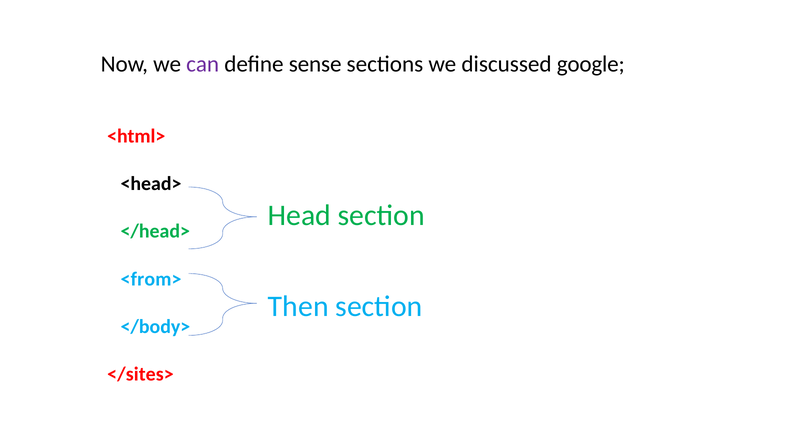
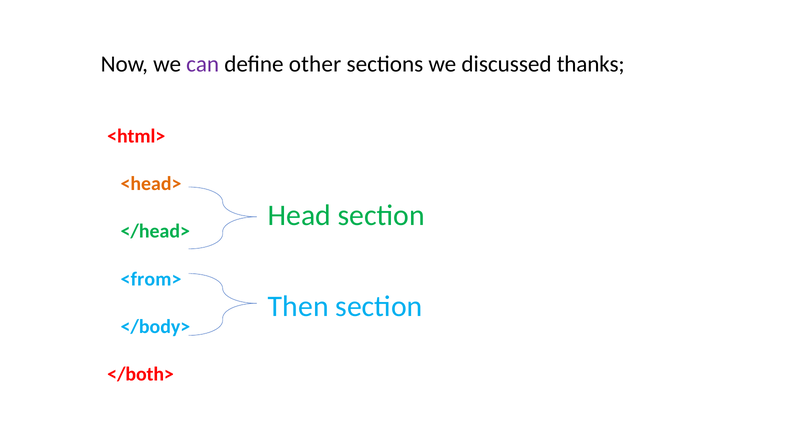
sense: sense -> other
google: google -> thanks
<head> colour: black -> orange
</sites>: </sites> -> </both>
